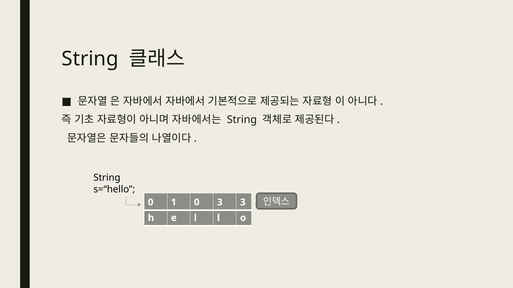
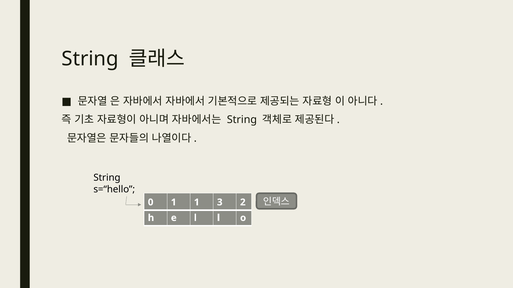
1 0: 0 -> 1
3 3: 3 -> 2
